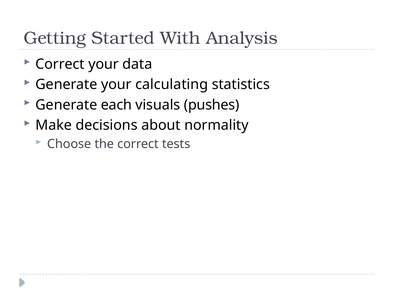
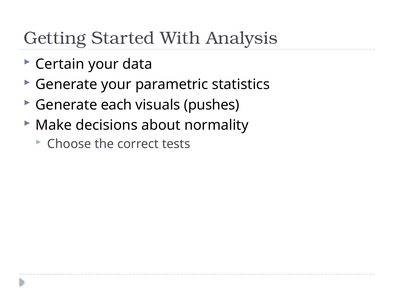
Correct at (60, 64): Correct -> Certain
calculating: calculating -> parametric
